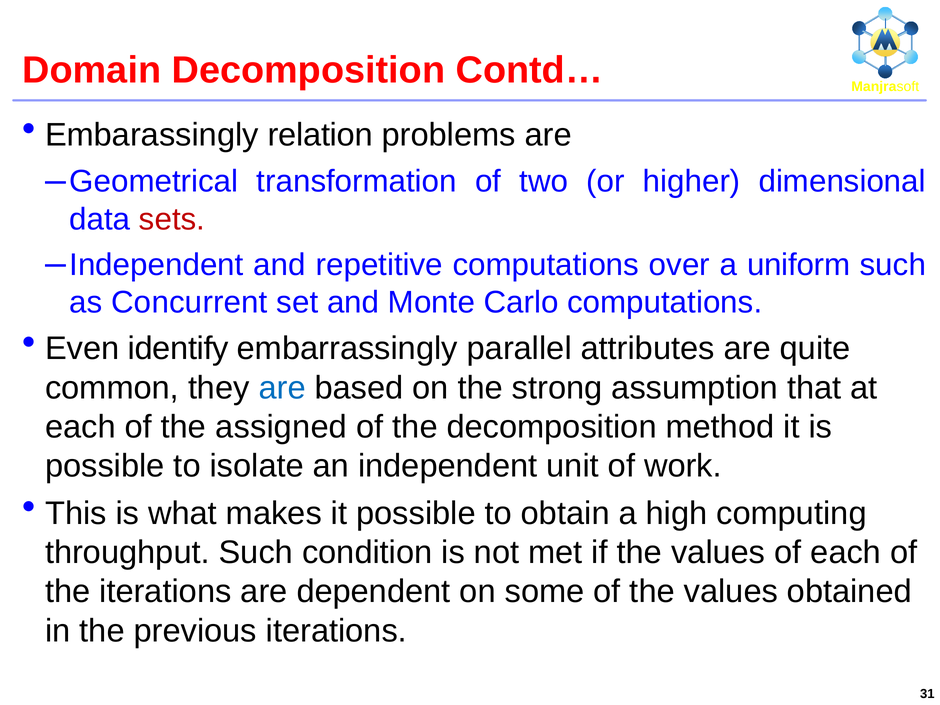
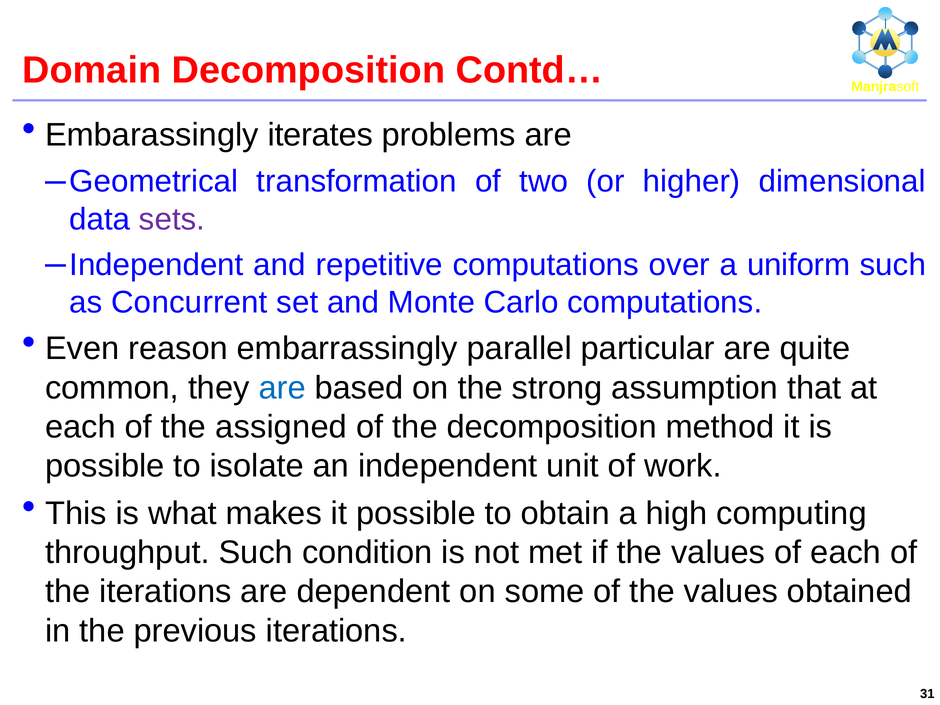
relation: relation -> iterates
sets colour: red -> purple
identify: identify -> reason
attributes: attributes -> particular
